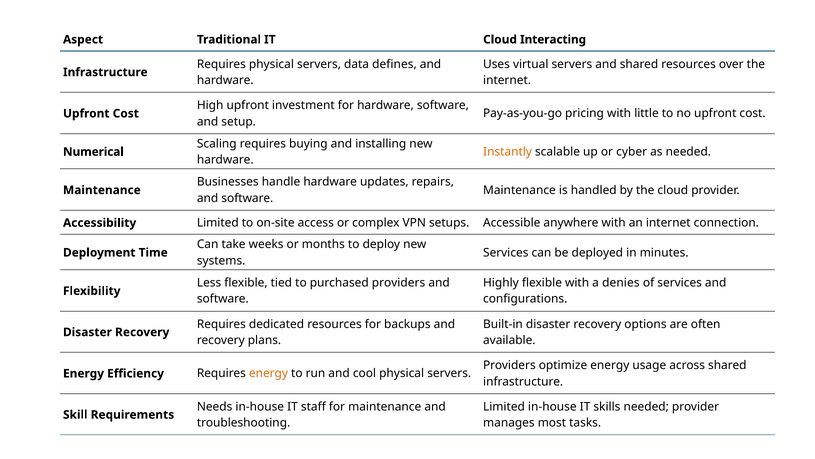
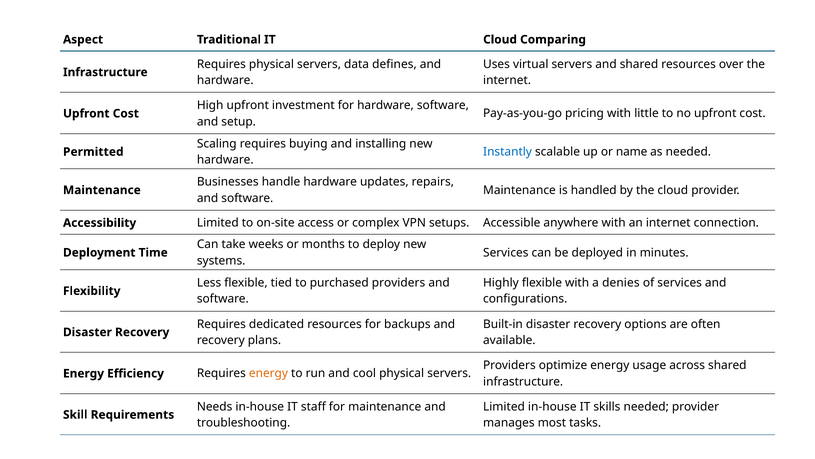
Interacting: Interacting -> Comparing
Instantly colour: orange -> blue
cyber: cyber -> name
Numerical: Numerical -> Permitted
